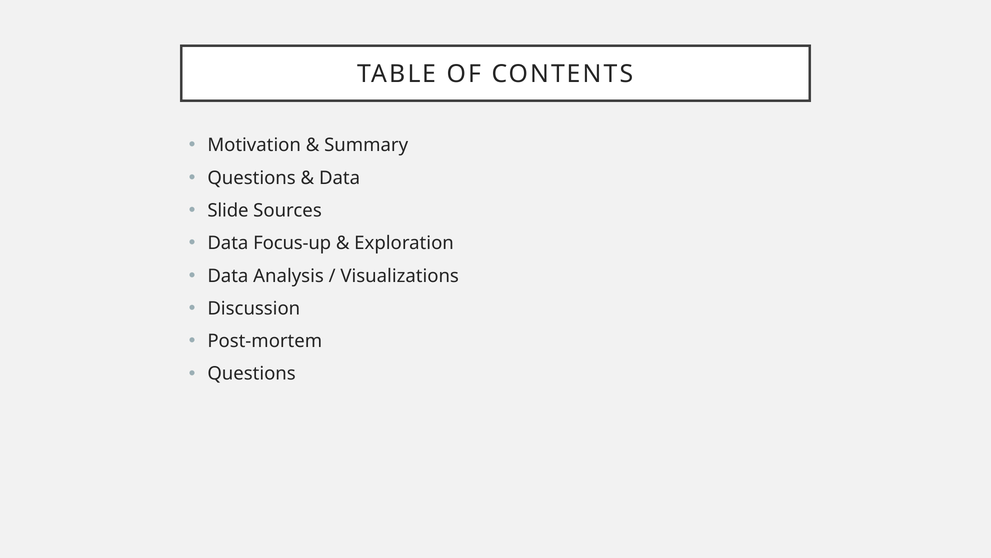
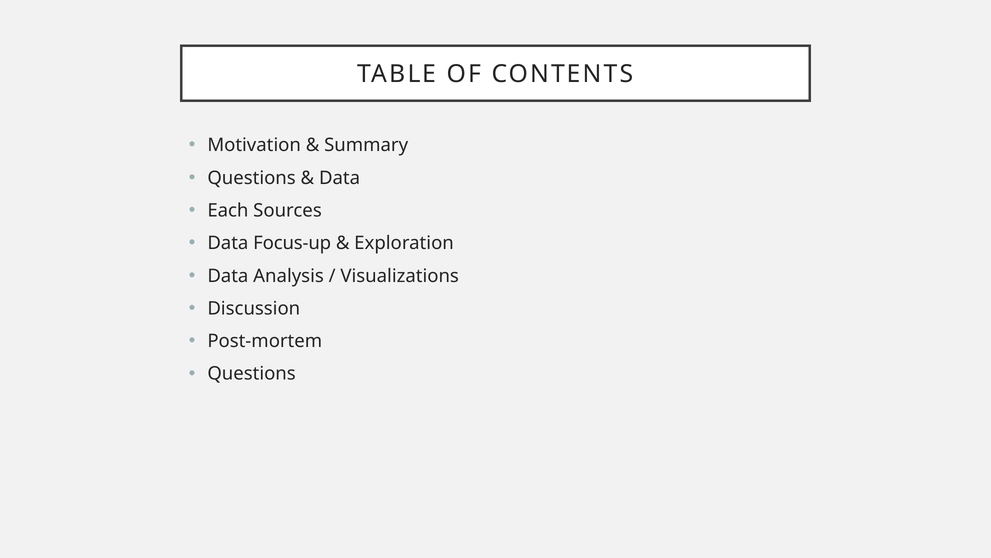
Slide: Slide -> Each
